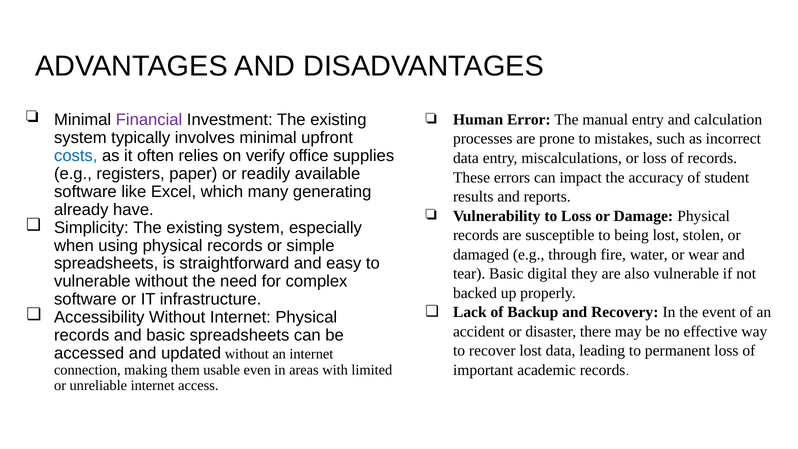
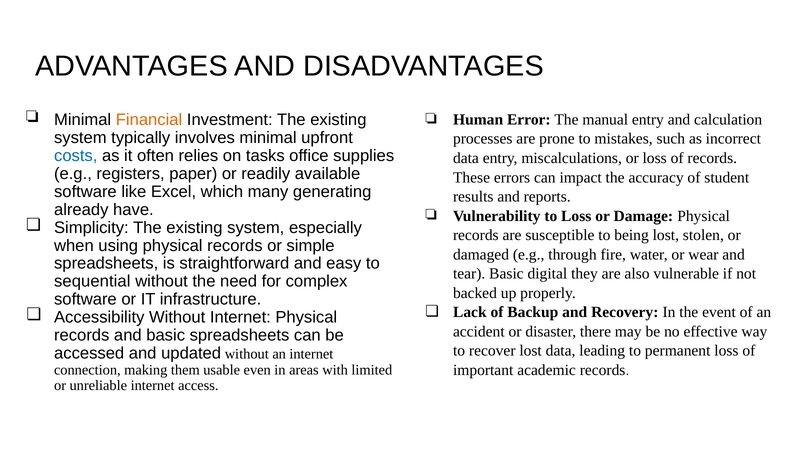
Financial colour: purple -> orange
verify: verify -> tasks
vulnerable at (92, 281): vulnerable -> sequential
